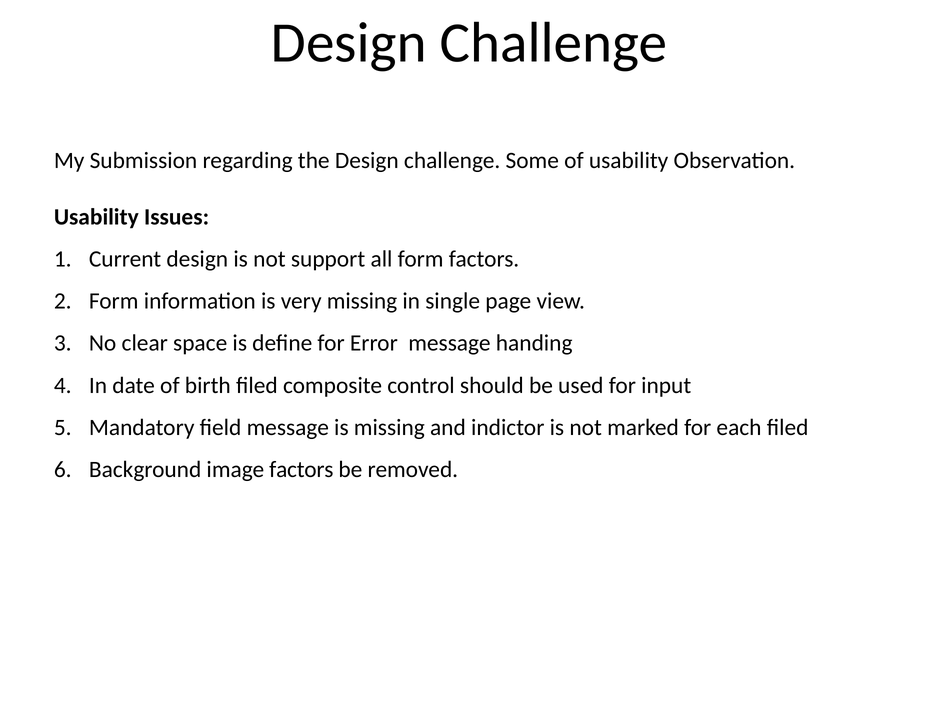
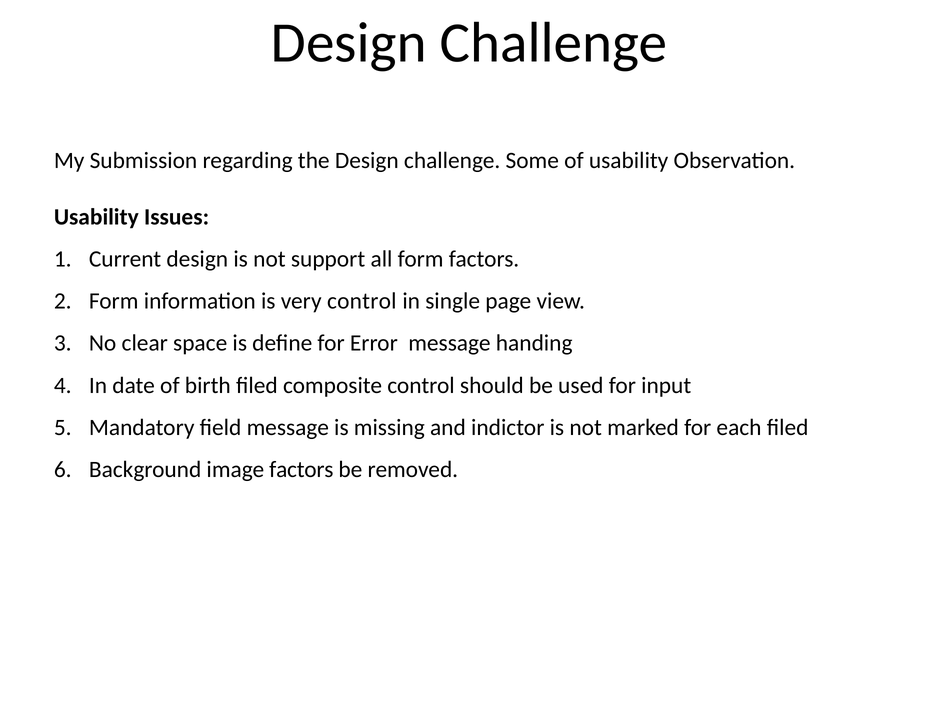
very missing: missing -> control
